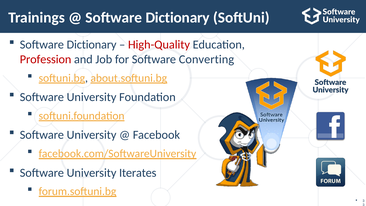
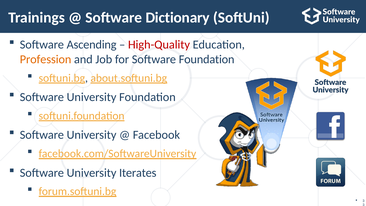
Dictionary at (92, 45): Dictionary -> Ascending
Profession colour: red -> orange
Software Converting: Converting -> Foundation
